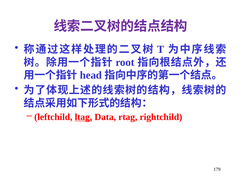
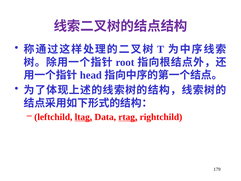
rtag underline: none -> present
